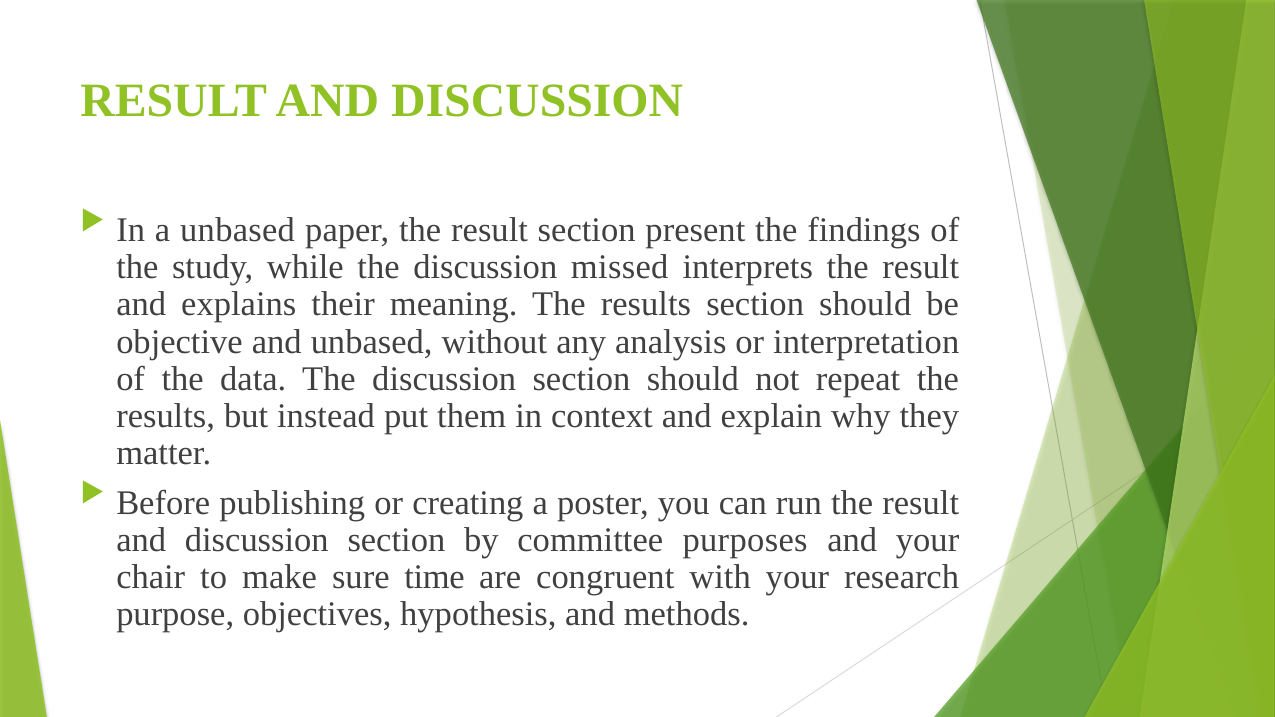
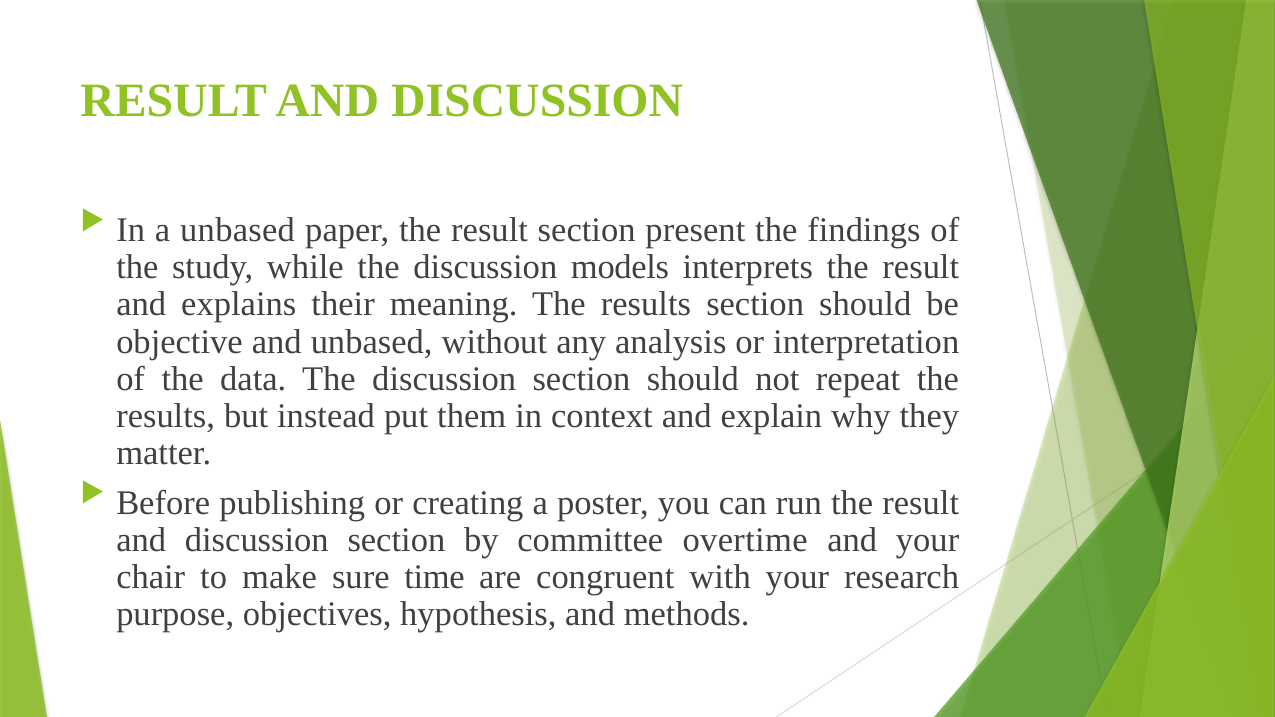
missed: missed -> models
purposes: purposes -> overtime
